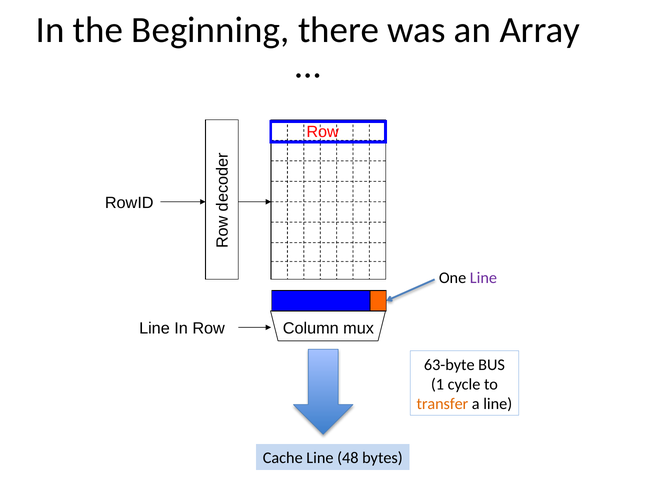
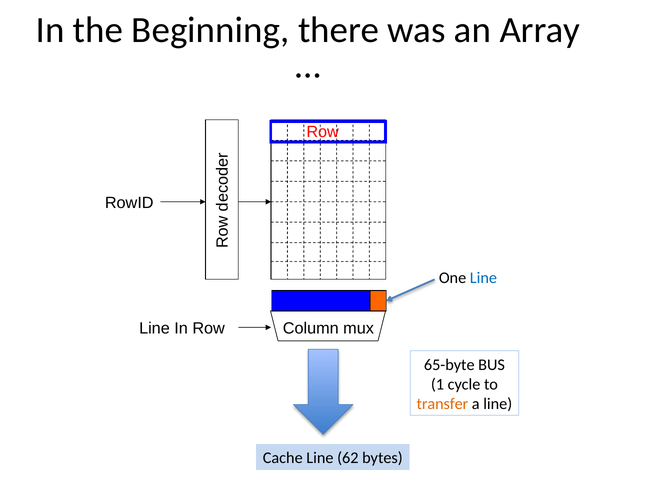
Line at (483, 278) colour: purple -> blue
63-byte: 63-byte -> 65-byte
48: 48 -> 62
